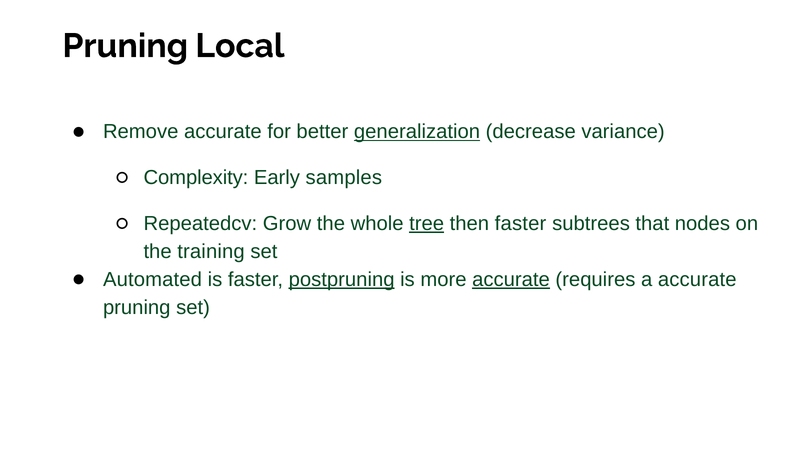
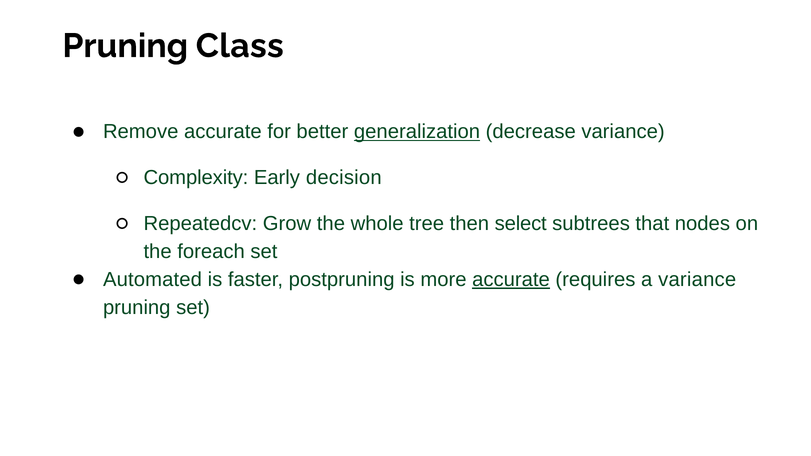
Local: Local -> Class
samples: samples -> decision
tree underline: present -> none
then faster: faster -> select
training: training -> foreach
postpruning underline: present -> none
a accurate: accurate -> variance
